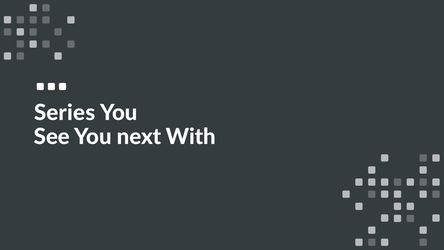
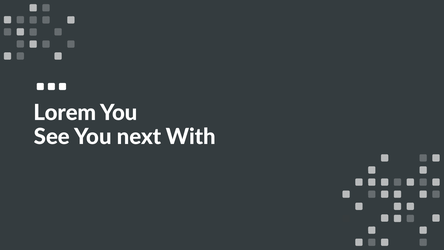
Series: Series -> Lorem
